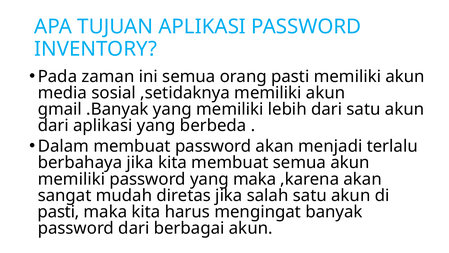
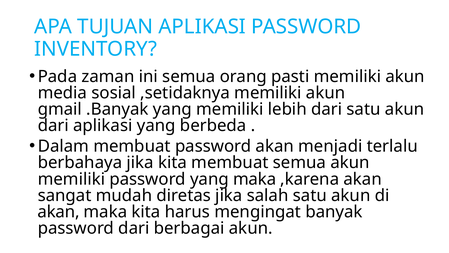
pasti at (59, 212): pasti -> akan
